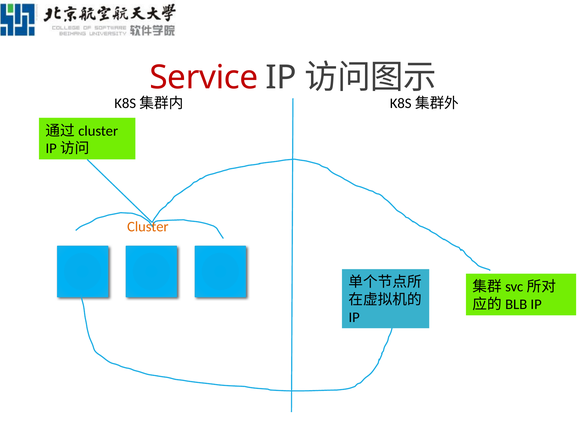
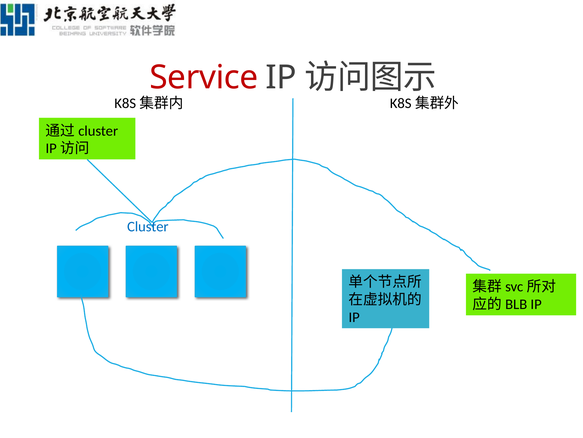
Cluster colour: orange -> blue
